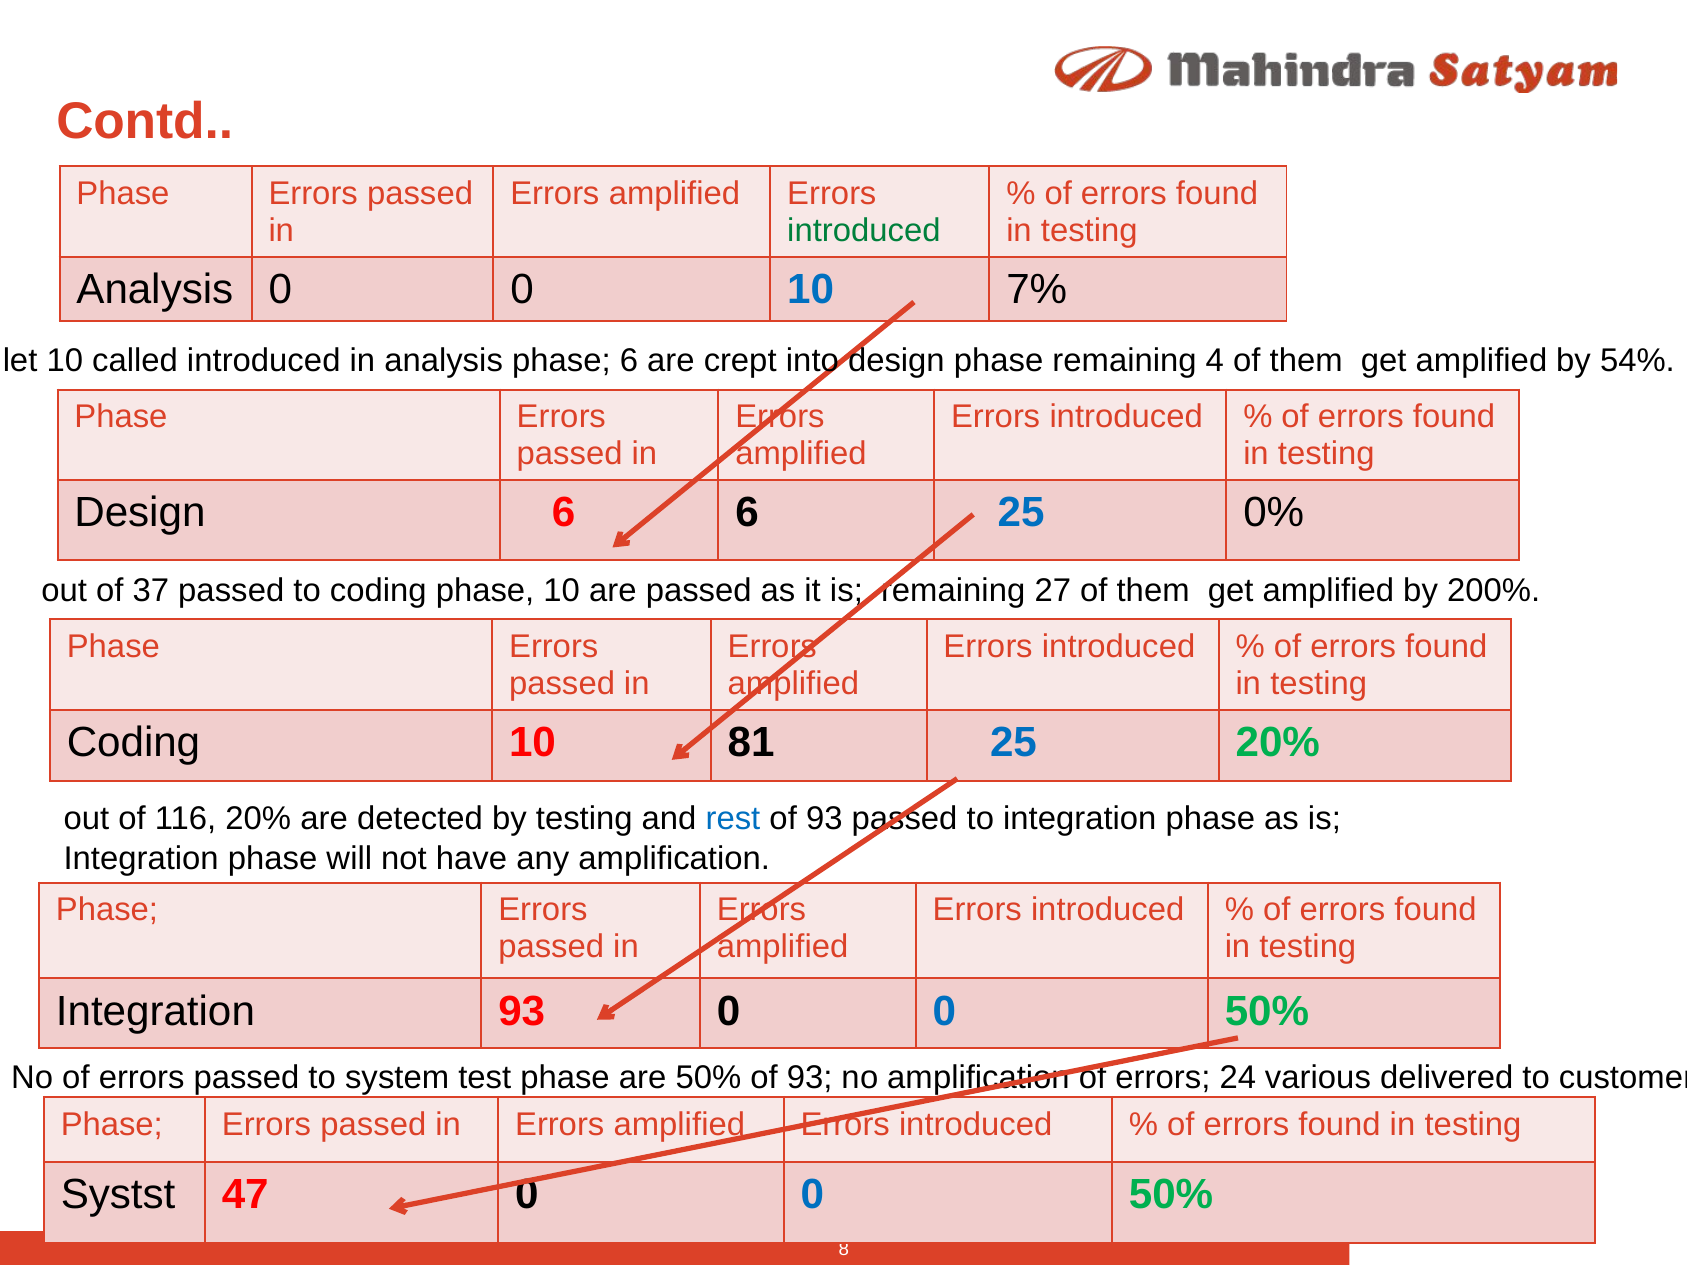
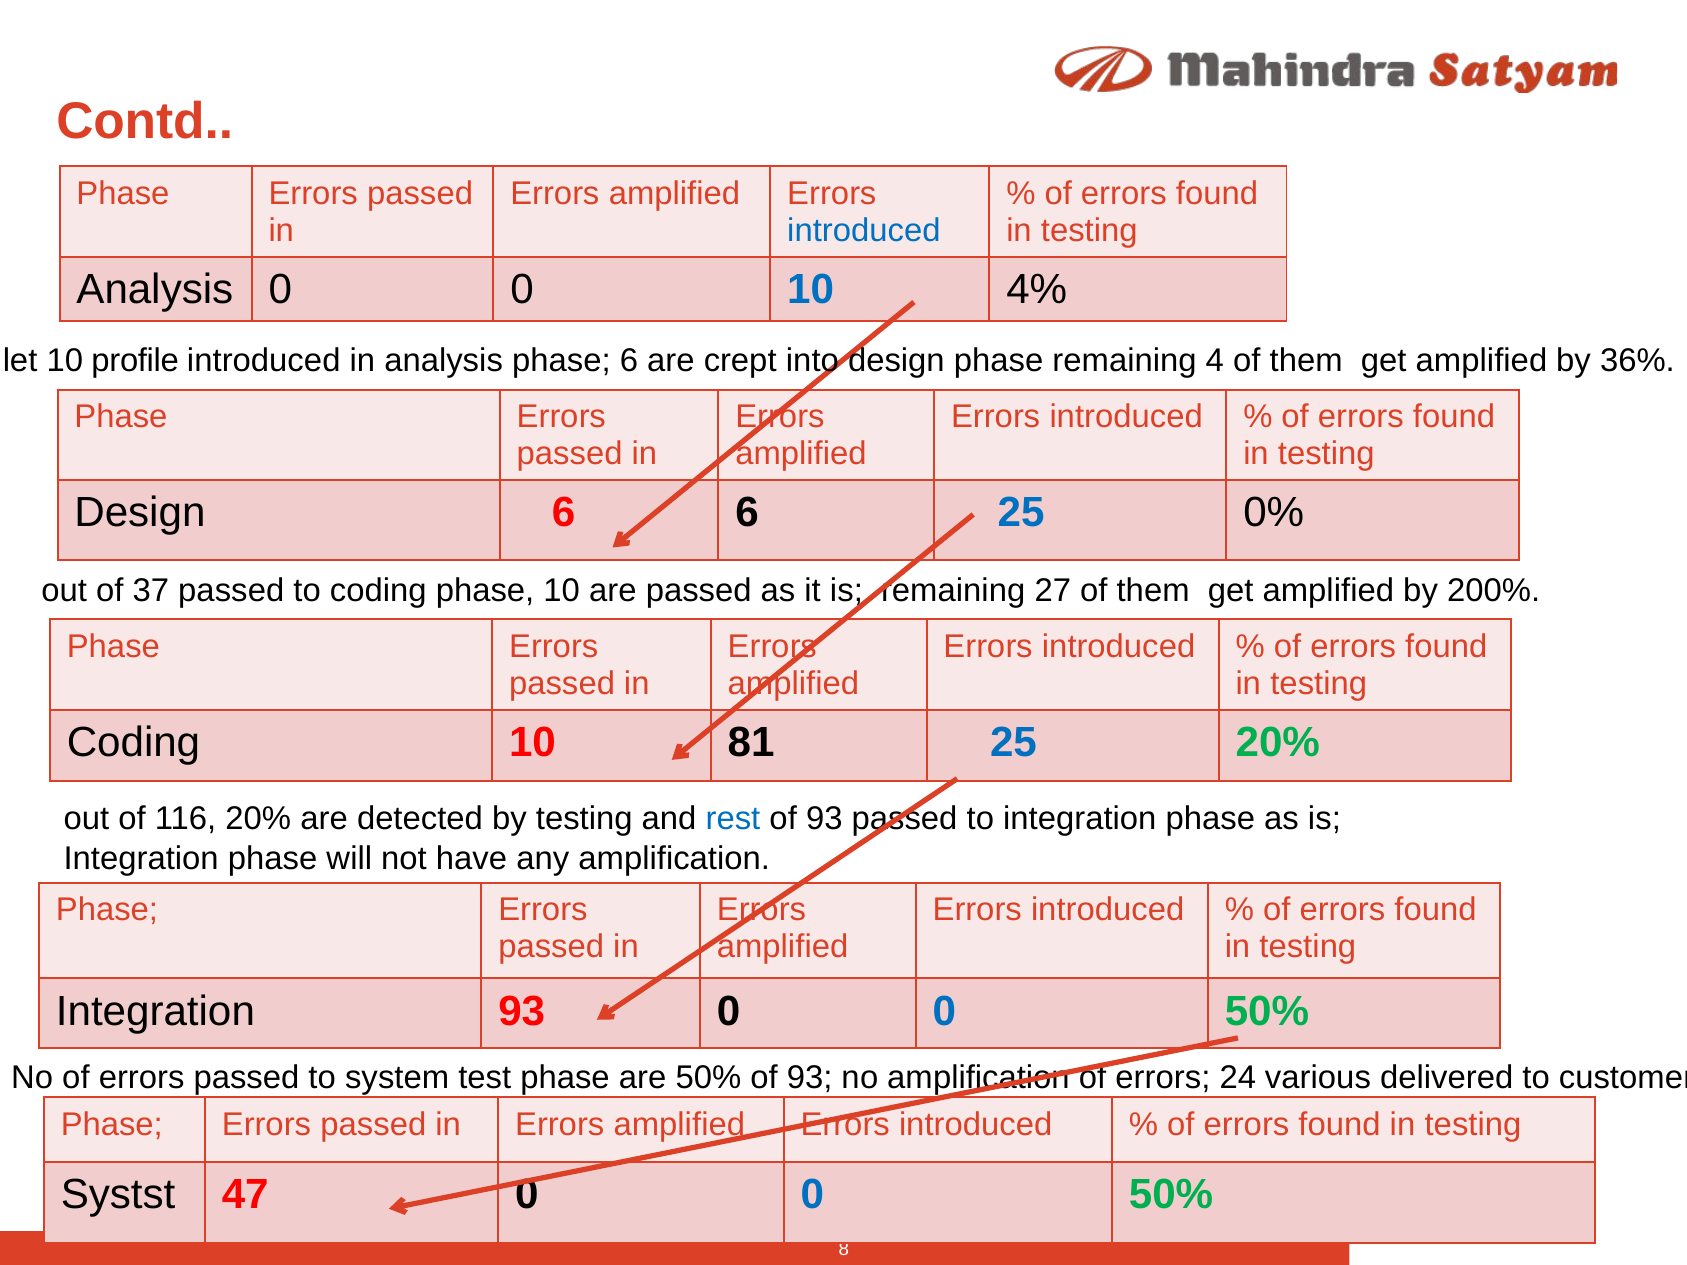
introduced at (864, 231) colour: green -> blue
7%: 7% -> 4%
called: called -> profile
54%: 54% -> 36%
